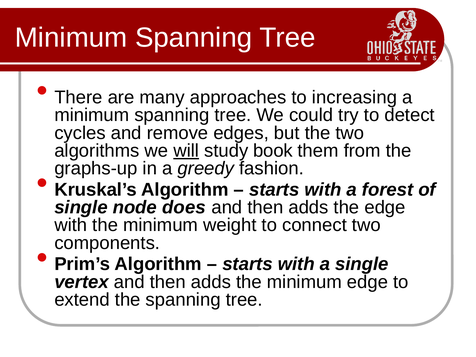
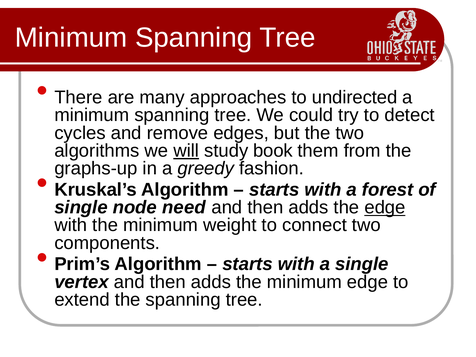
increasing: increasing -> undirected
does: does -> need
edge at (385, 207) underline: none -> present
